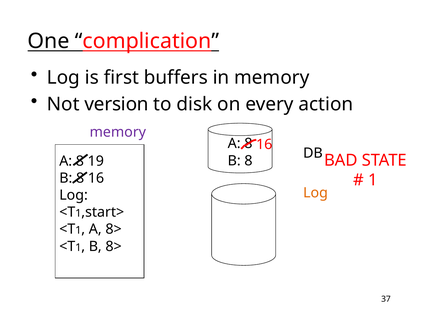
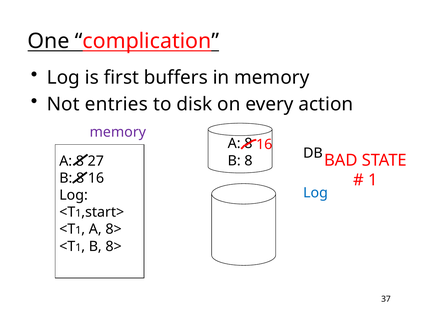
version: version -> entries
19: 19 -> 27
Log at (316, 193) colour: orange -> blue
